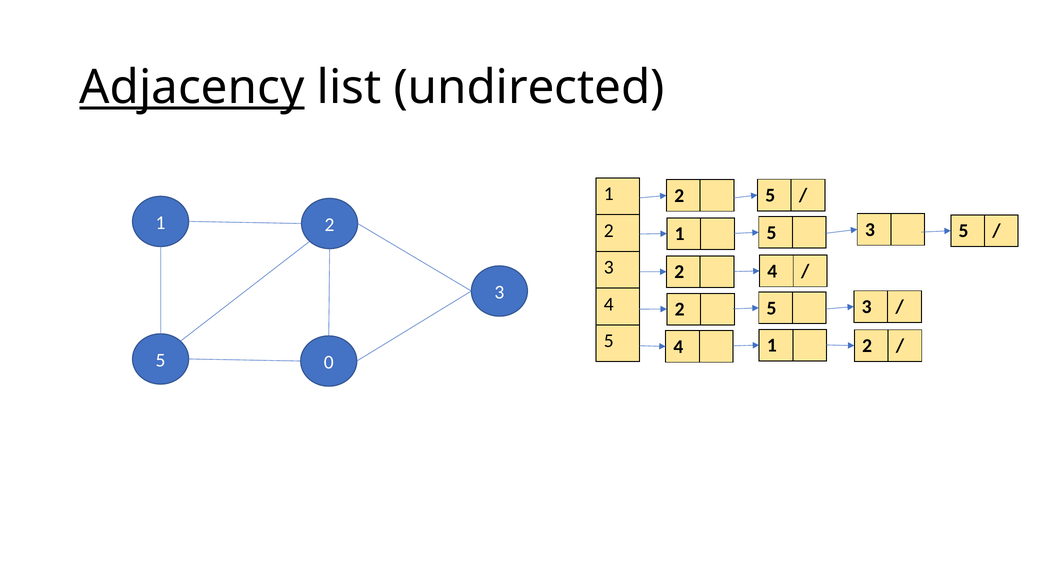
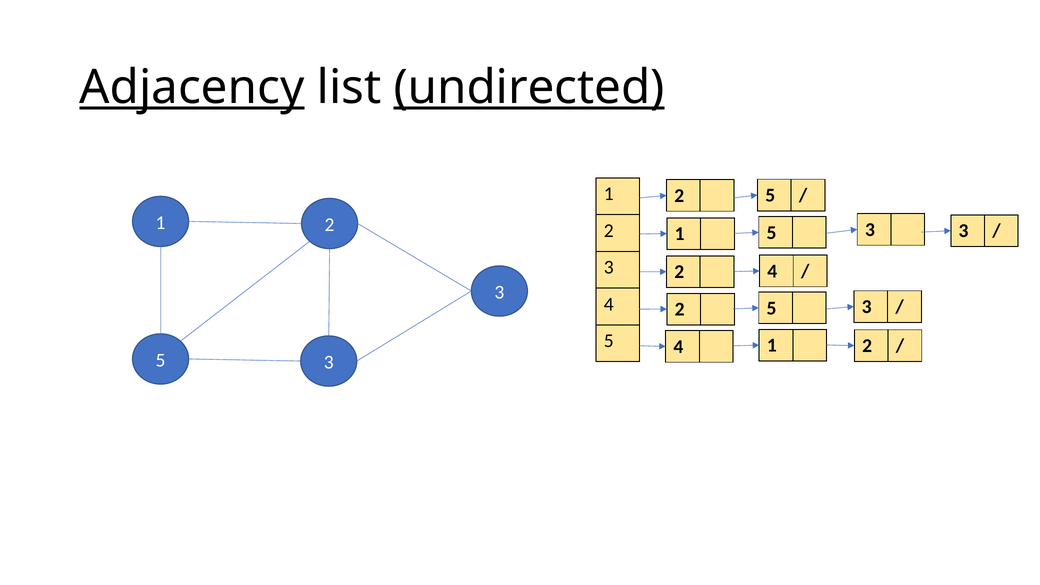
undirected underline: none -> present
5 at (964, 231): 5 -> 3
0 at (329, 362): 0 -> 3
